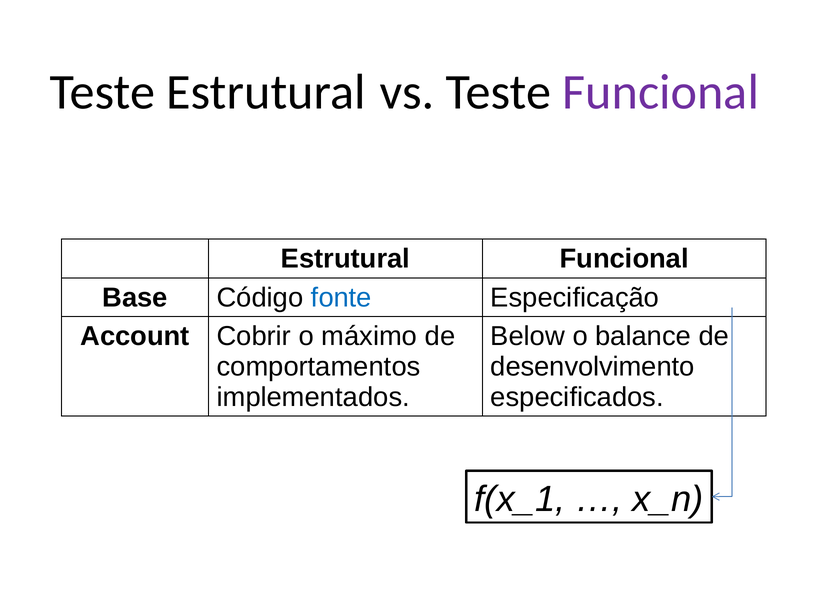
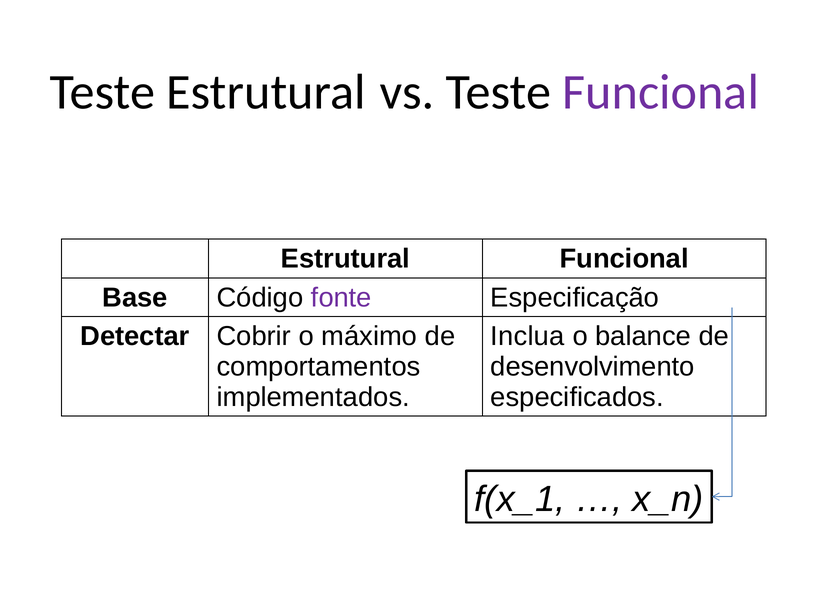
fonte colour: blue -> purple
Account: Account -> Detectar
Below: Below -> Inclua
